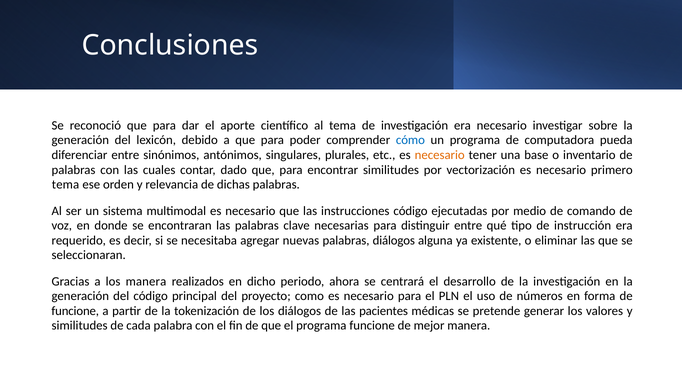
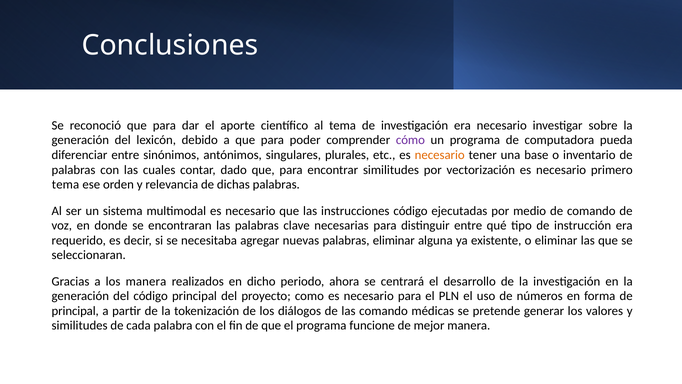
cómo colour: blue -> purple
palabras diálogos: diálogos -> eliminar
funcione at (75, 311): funcione -> principal
las pacientes: pacientes -> comando
